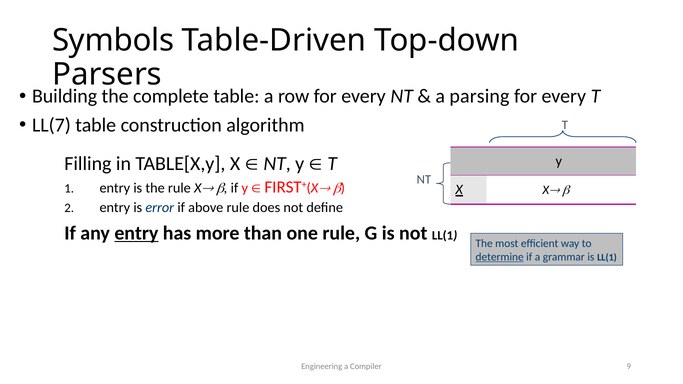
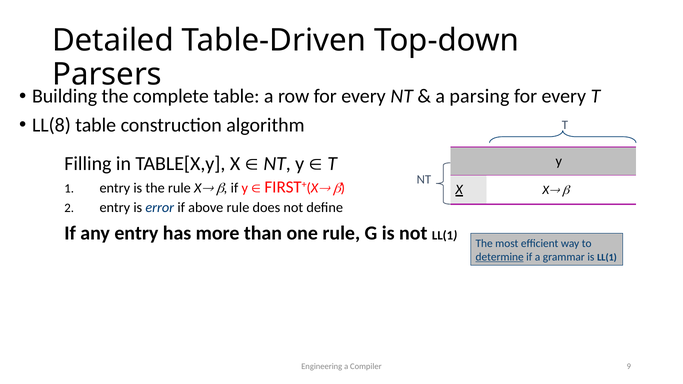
Symbols: Symbols -> Detailed
LL(7: LL(7 -> LL(8
entry at (136, 233) underline: present -> none
